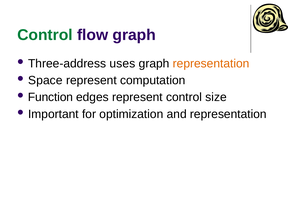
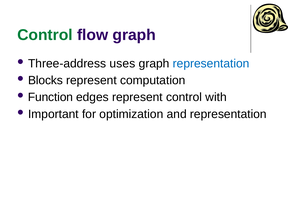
representation at (211, 64) colour: orange -> blue
Space: Space -> Blocks
size: size -> with
